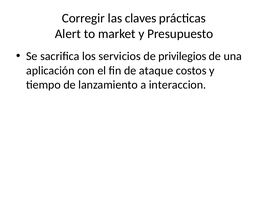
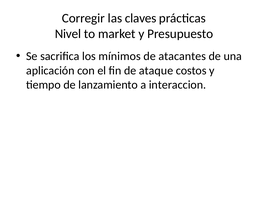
Alert: Alert -> Nivel
servicios: servicios -> mínimos
privilegios: privilegios -> atacantes
